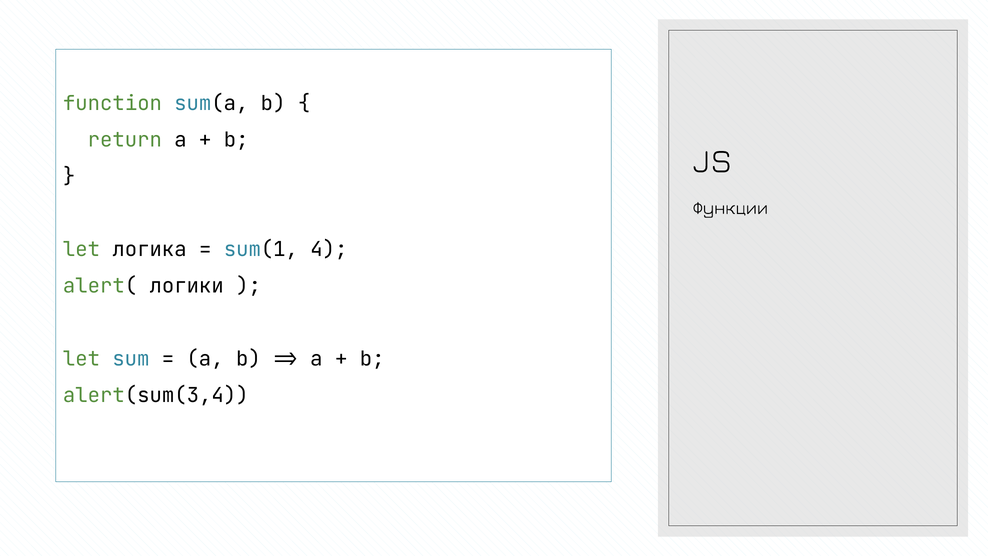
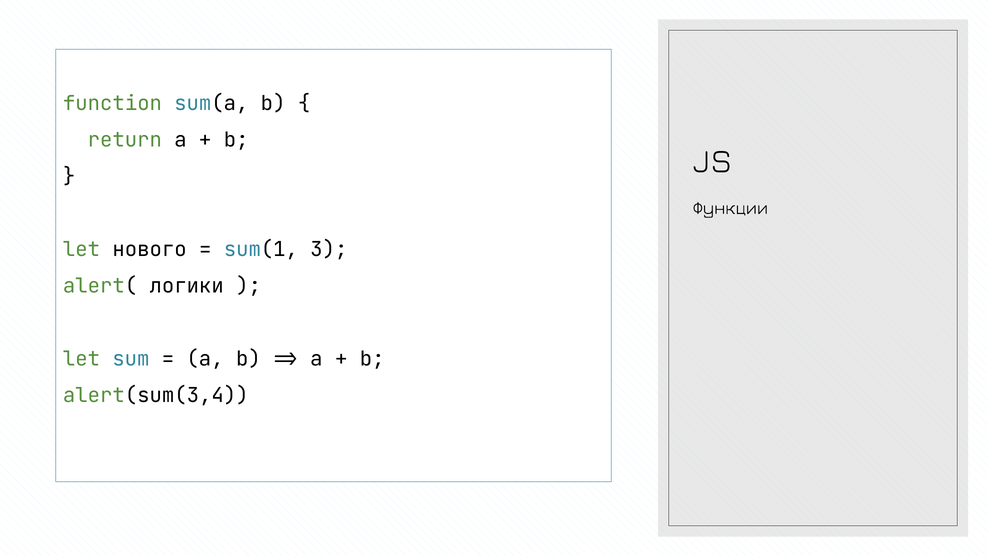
логика: логика -> нового
4: 4 -> 3
